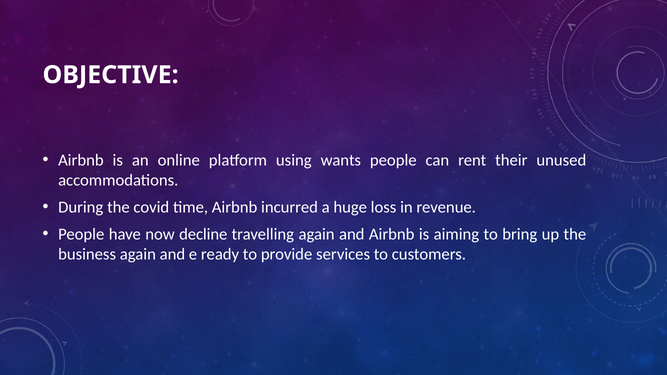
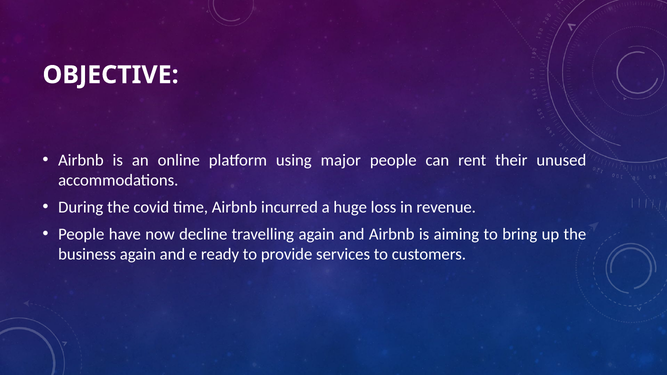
wants: wants -> major
